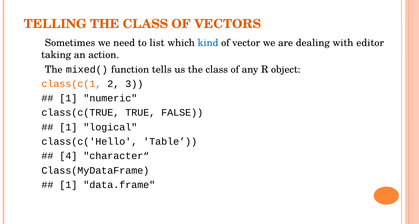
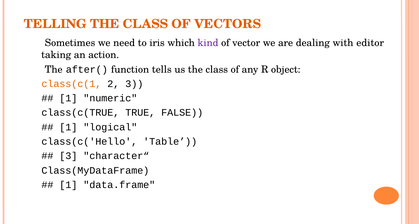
list: list -> iris
kind colour: blue -> purple
mixed(: mixed( -> after(
4 at (68, 156): 4 -> 3
